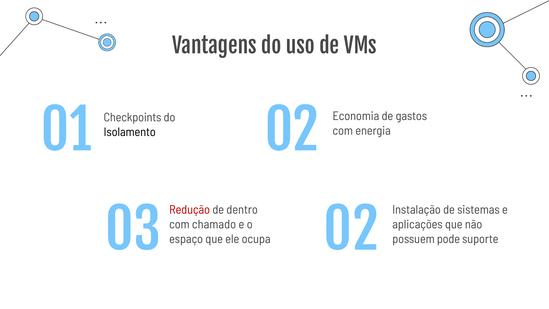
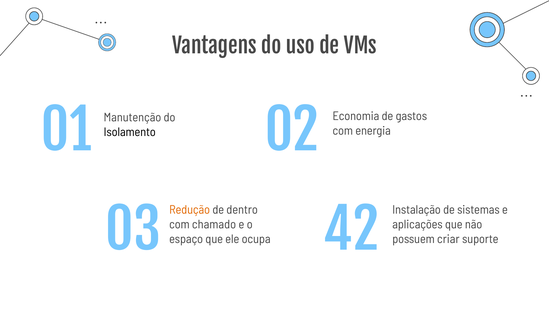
Checkpoints: Checkpoints -> Manutenção
Redução colour: red -> orange
03 02: 02 -> 42
pode: pode -> criar
